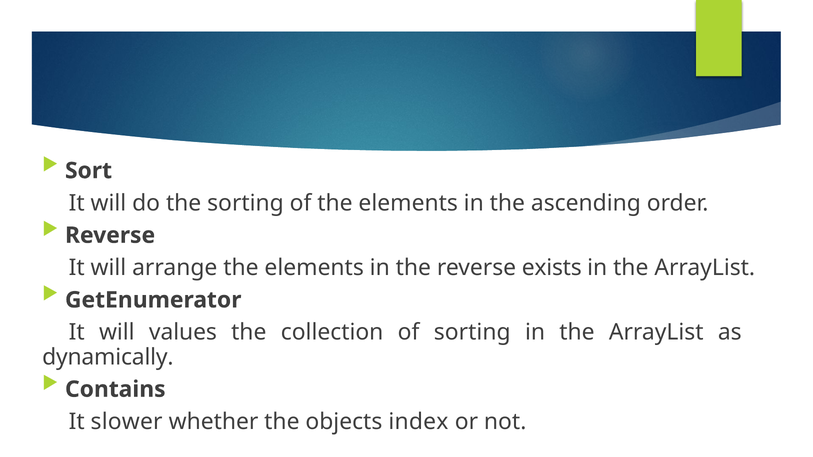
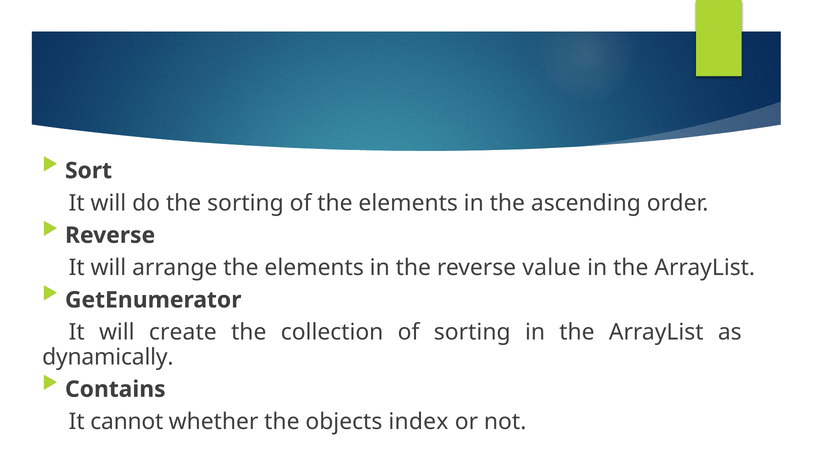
exists: exists -> value
values: values -> create
slower: slower -> cannot
